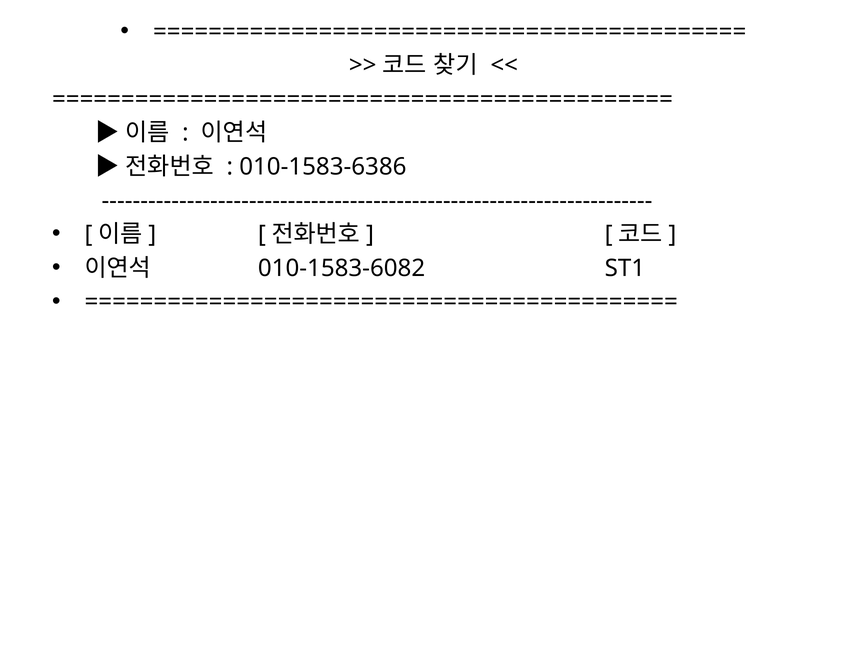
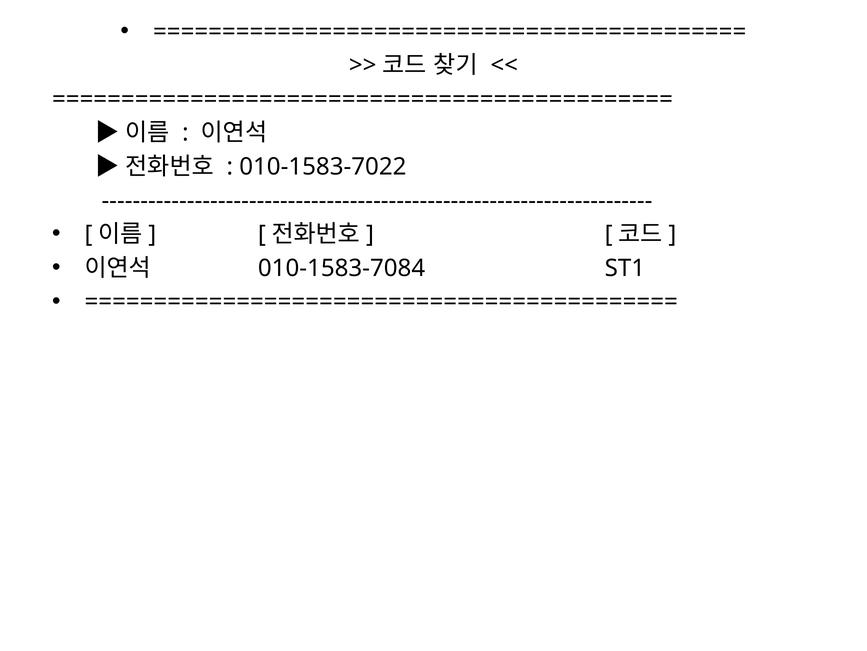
010-1583-6386: 010-1583-6386 -> 010-1583-7022
010-1583-6082: 010-1583-6082 -> 010-1583-7084
